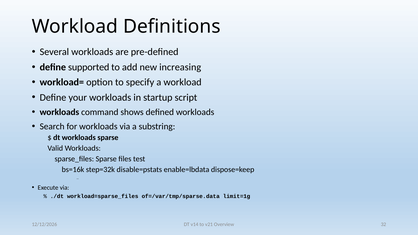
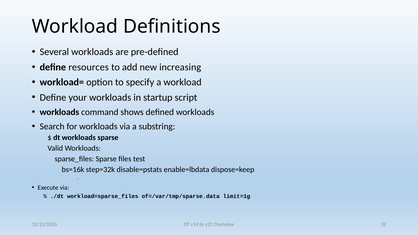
supported: supported -> resources
